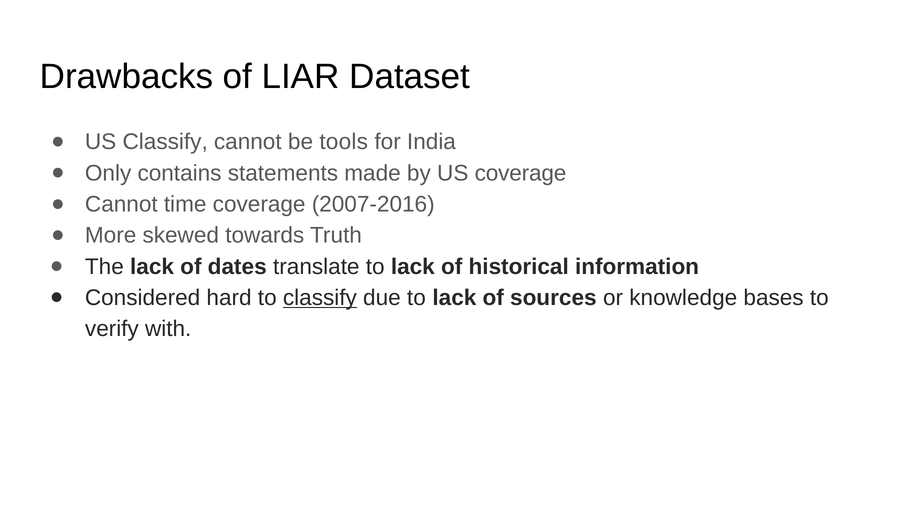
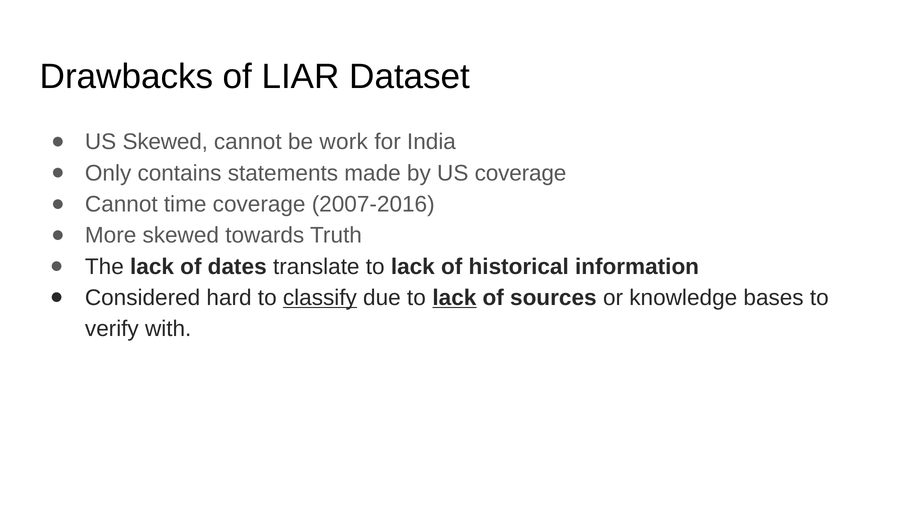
US Classify: Classify -> Skewed
tools: tools -> work
lack at (454, 298) underline: none -> present
